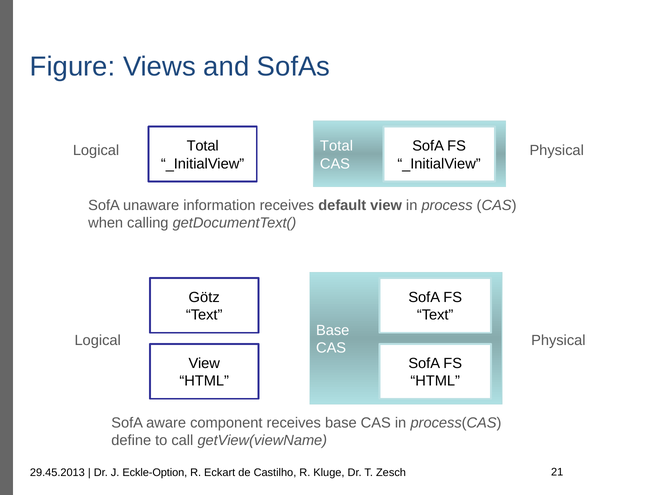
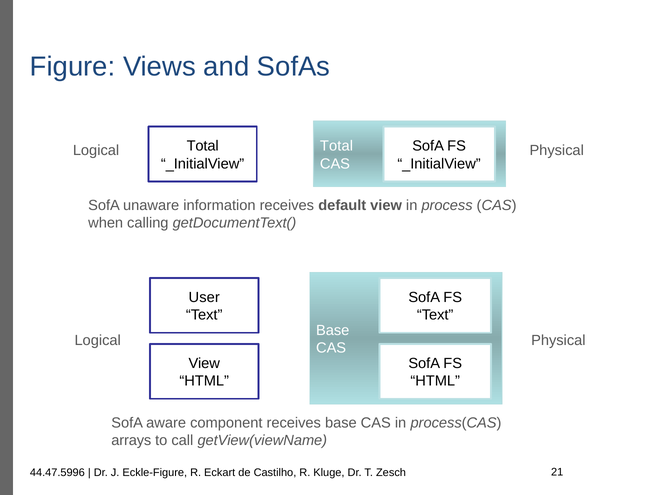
Götz: Götz -> User
define: define -> arrays
29.45.2013: 29.45.2013 -> 44.47.5996
Eckle-Option: Eckle-Option -> Eckle-Figure
